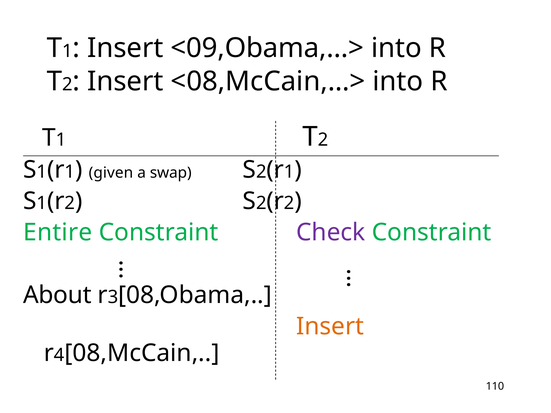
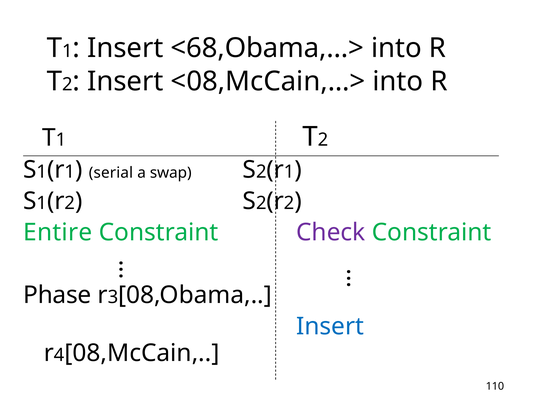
<09,Obama,…>: <09,Obama,…> -> <68,Obama,…>
given: given -> serial
About: About -> Phase
Insert at (330, 327) colour: orange -> blue
